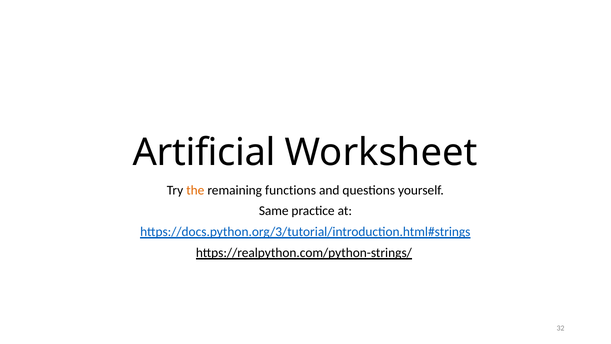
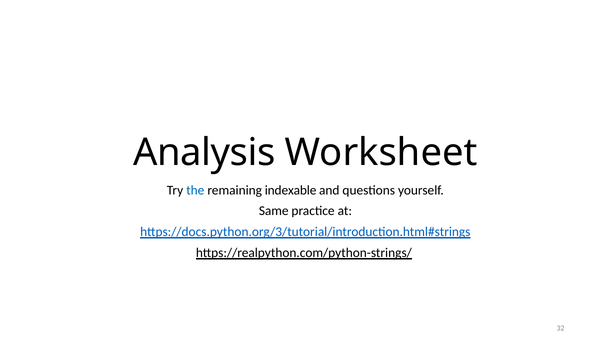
Artificial: Artificial -> Analysis
the colour: orange -> blue
functions: functions -> indexable
